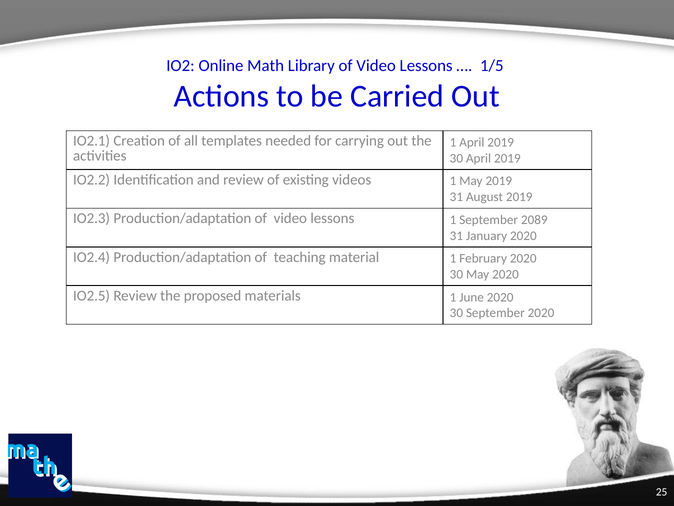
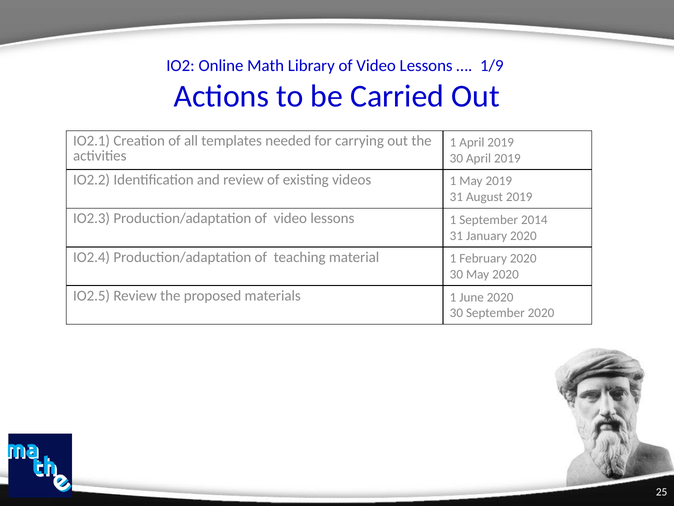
1/5: 1/5 -> 1/9
2089: 2089 -> 2014
